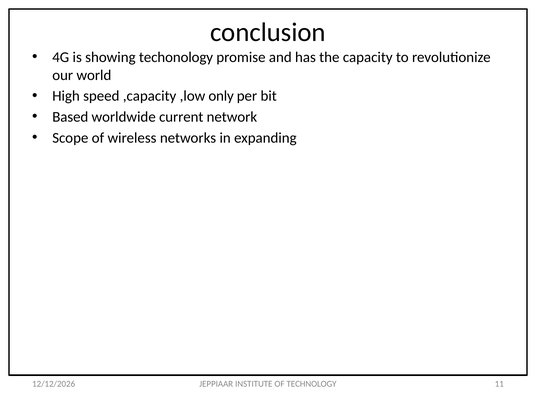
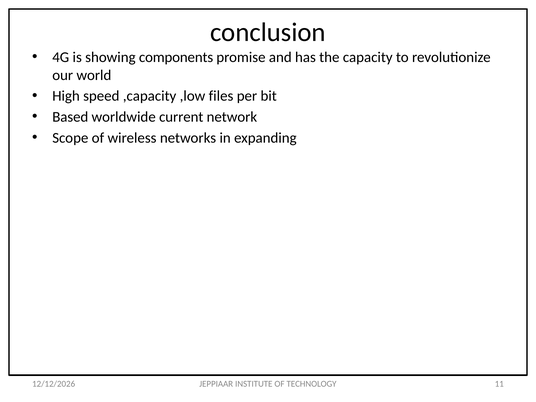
techonology: techonology -> components
only: only -> files
